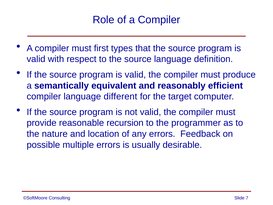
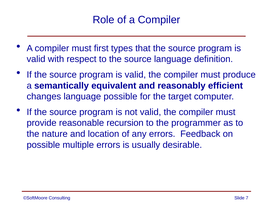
compiler at (44, 96): compiler -> changes
language different: different -> possible
